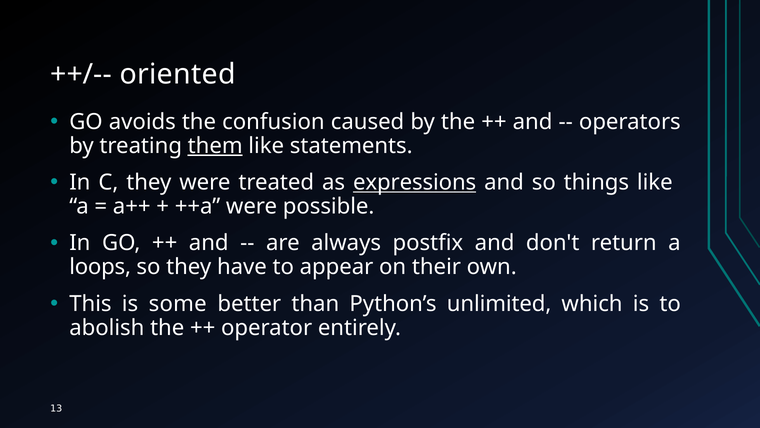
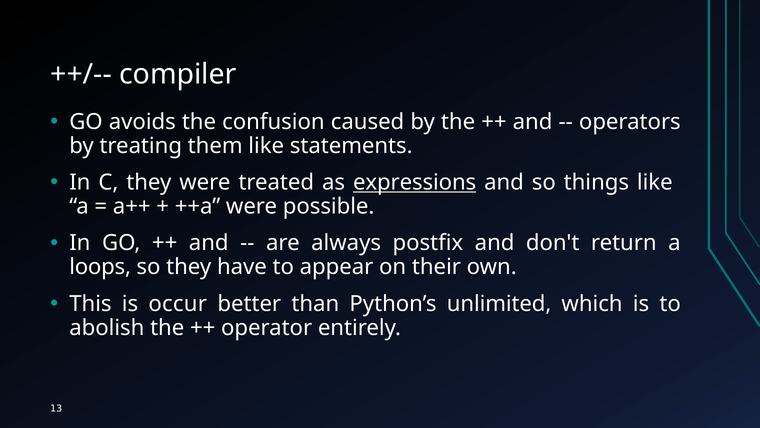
oriented: oriented -> compiler
them underline: present -> none
some: some -> occur
